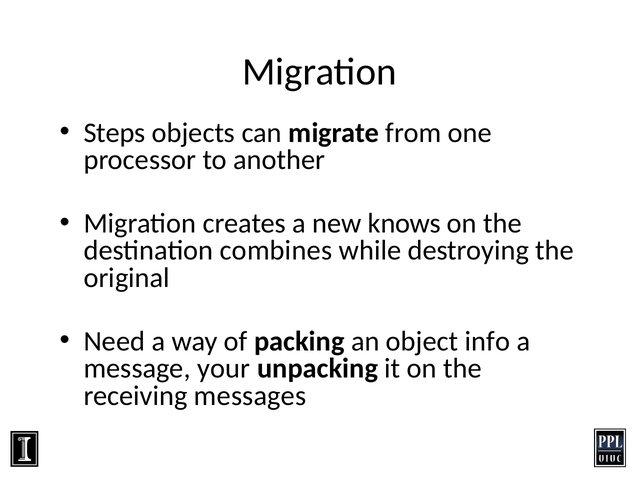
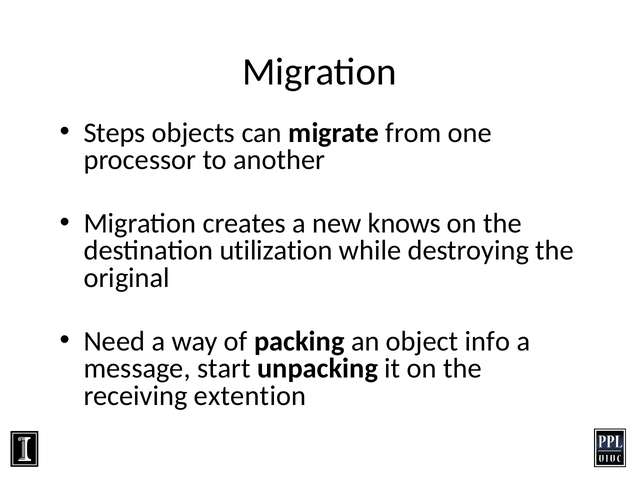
combines: combines -> utilization
your: your -> start
messages: messages -> extention
